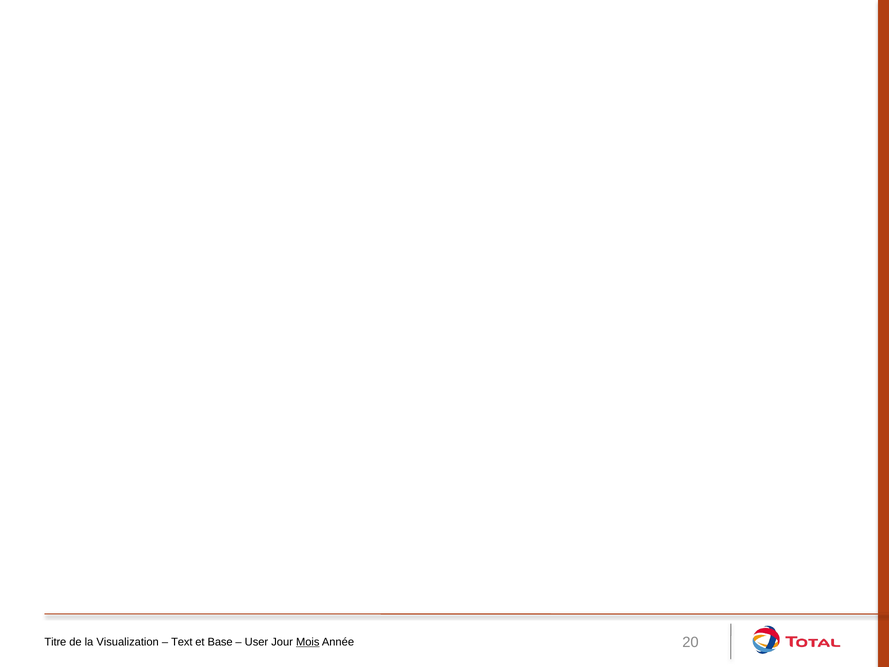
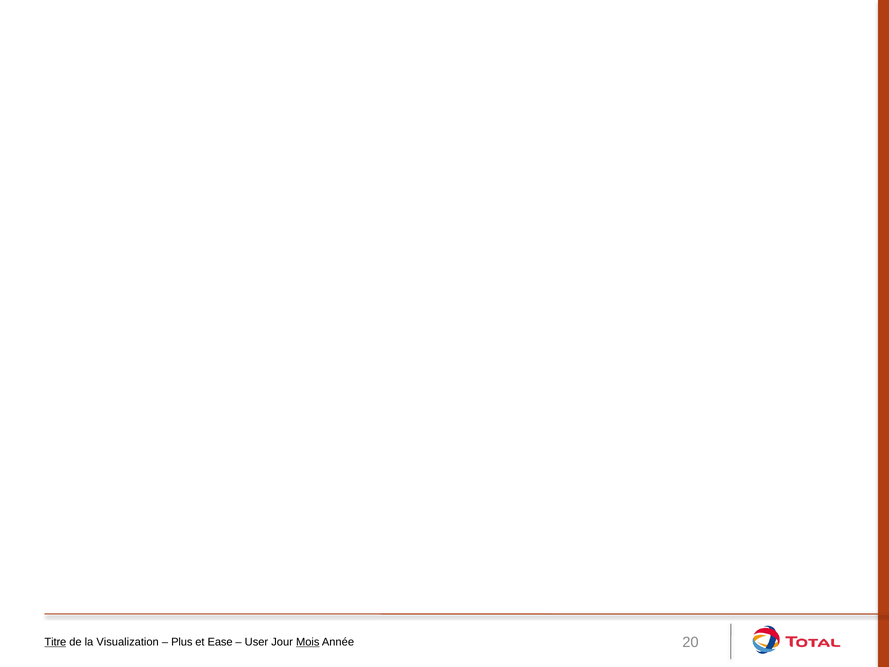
Titre underline: none -> present
Text: Text -> Plus
Base: Base -> Ease
